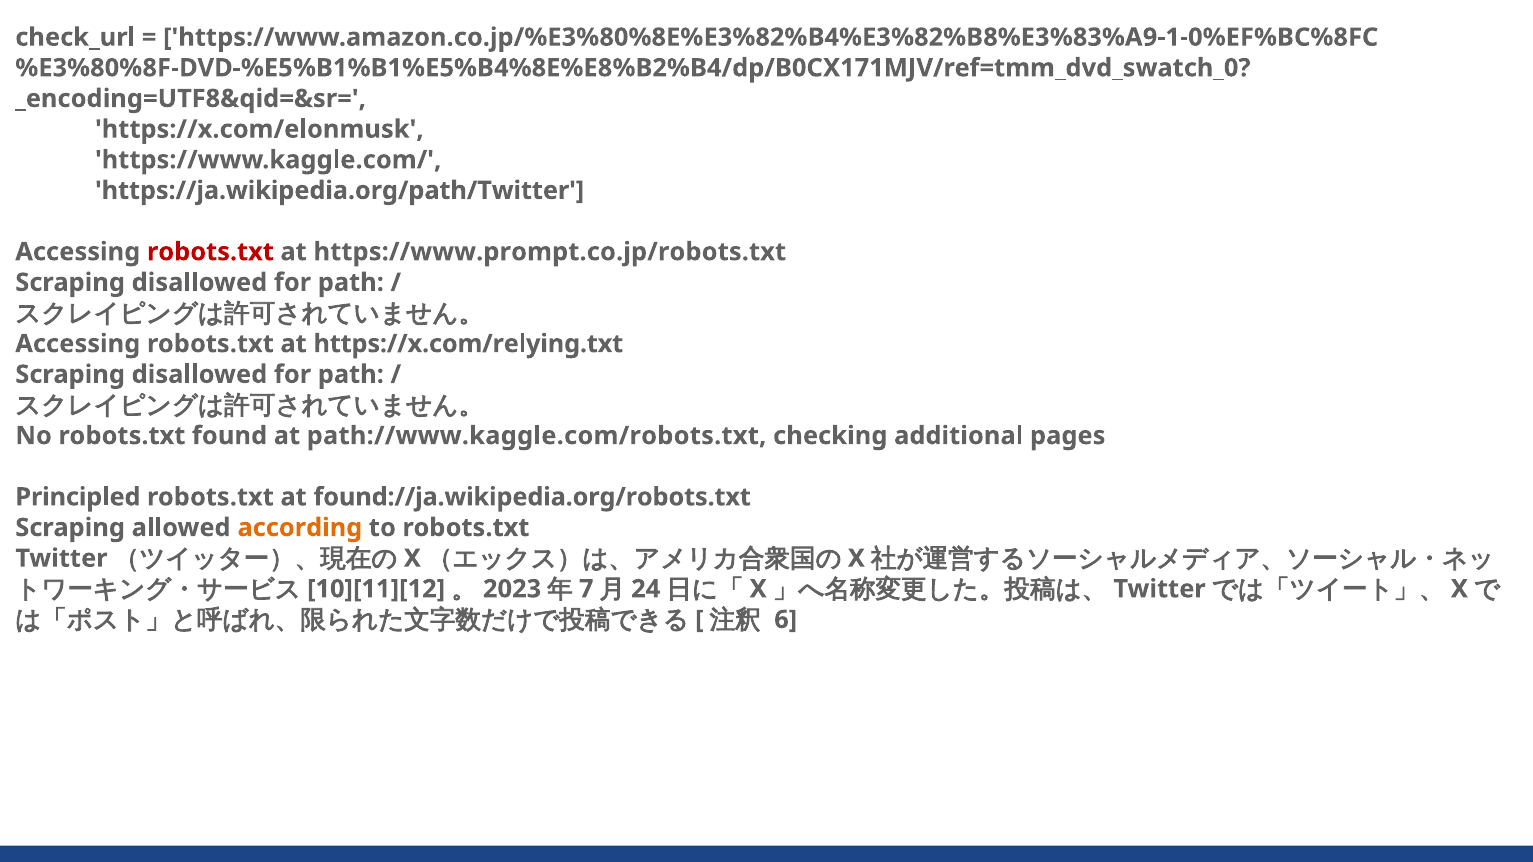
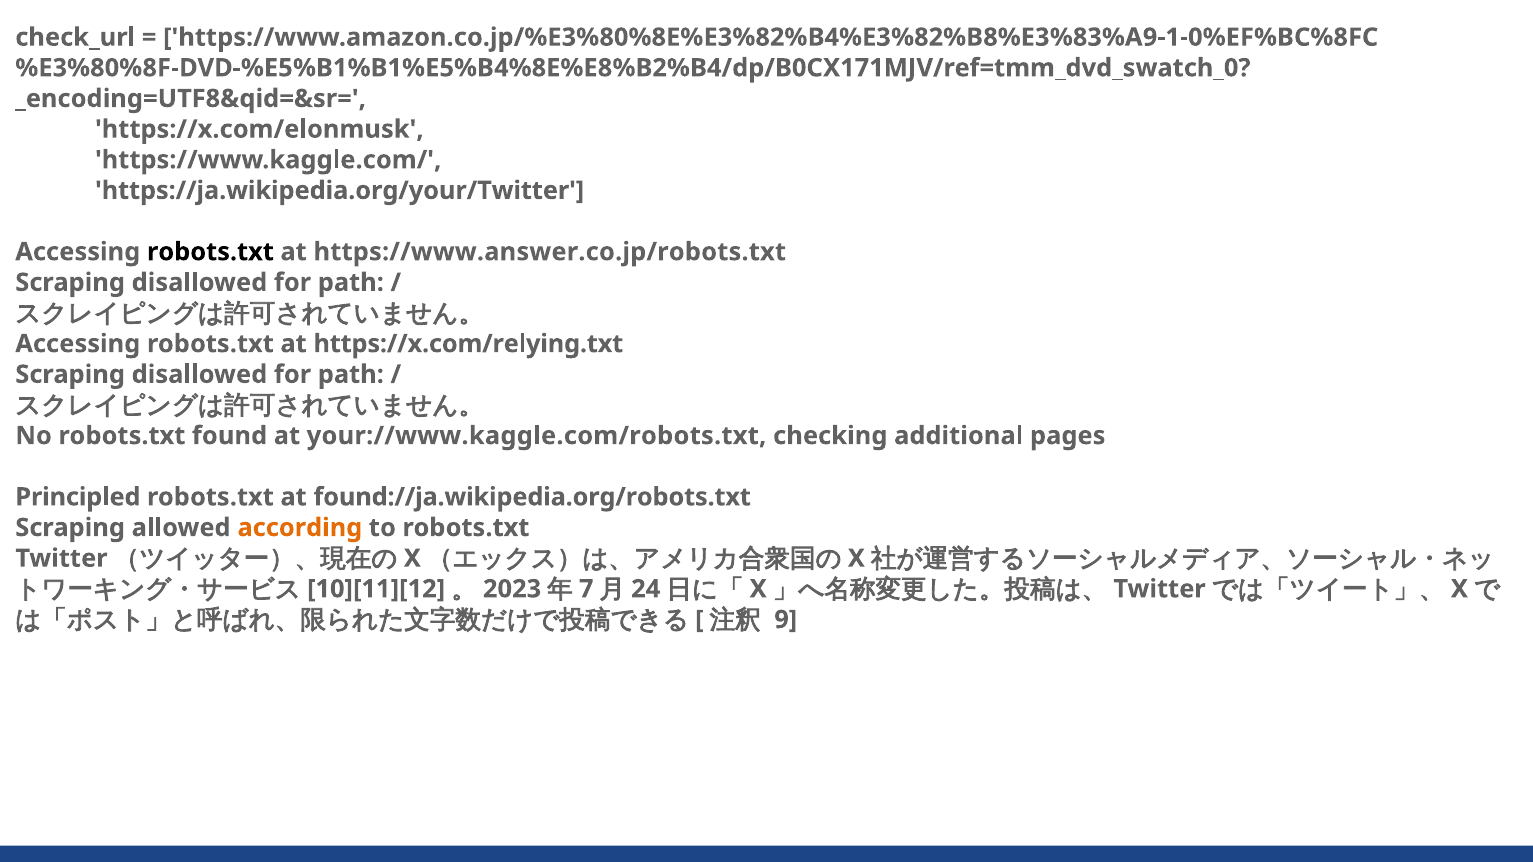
https://ja.wikipedia.org/path/Twitter: https://ja.wikipedia.org/path/Twitter -> https://ja.wikipedia.org/your/Twitter
robots.txt at (210, 252) colour: red -> black
https://www.prompt.co.jp/robots.txt: https://www.prompt.co.jp/robots.txt -> https://www.answer.co.jp/robots.txt
path://www.kaggle.com/robots.txt: path://www.kaggle.com/robots.txt -> your://www.kaggle.com/robots.txt
6: 6 -> 9
